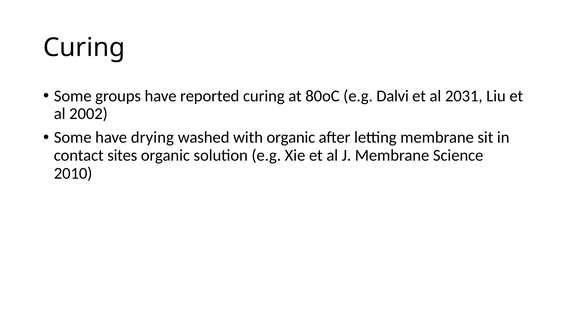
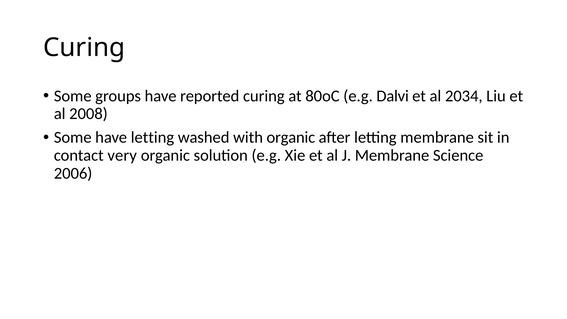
2031: 2031 -> 2034
2002: 2002 -> 2008
have drying: drying -> letting
sites: sites -> very
2010: 2010 -> 2006
